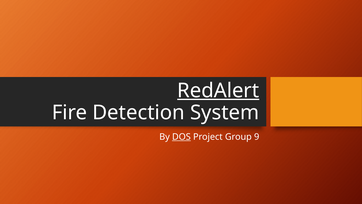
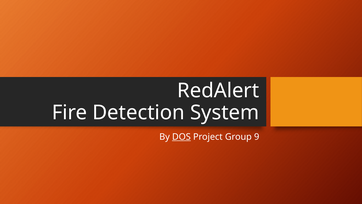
RedAlert underline: present -> none
